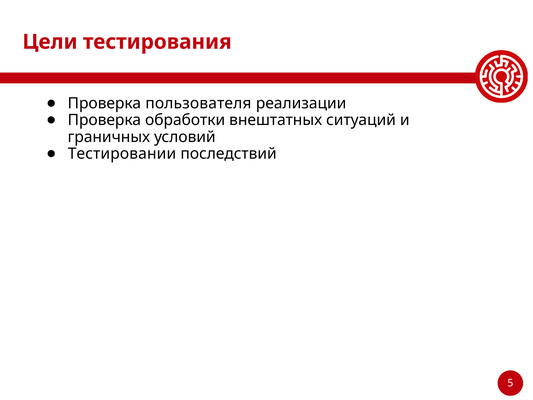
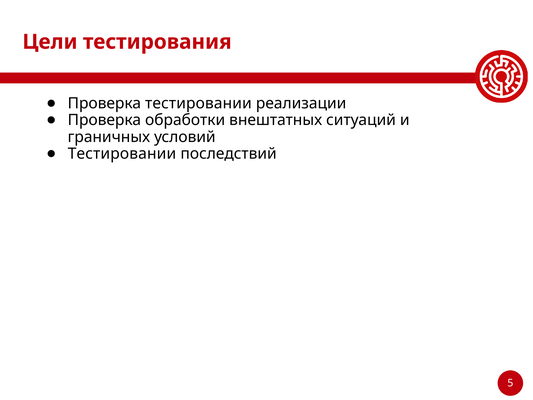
Проверка пользователя: пользователя -> тестировании
